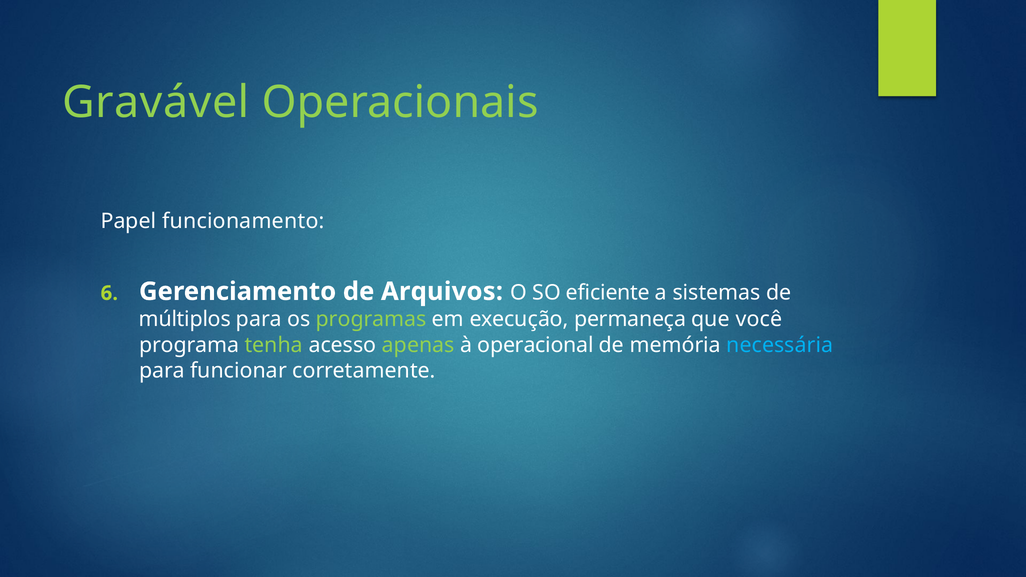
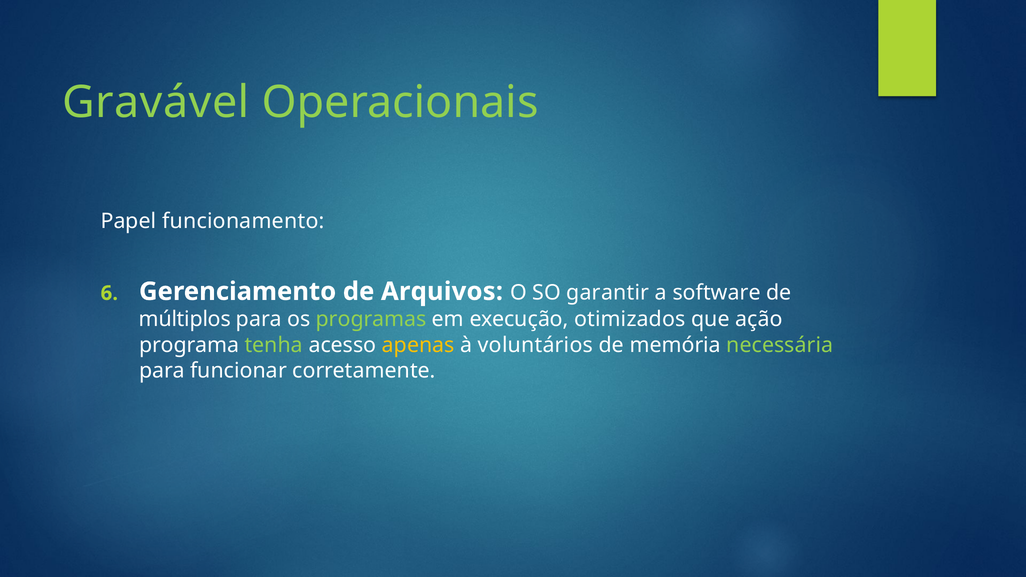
eficiente: eficiente -> garantir
sistemas: sistemas -> software
permaneça: permaneça -> otimizados
você: você -> ação
apenas colour: light green -> yellow
operacional: operacional -> voluntários
necessária colour: light blue -> light green
